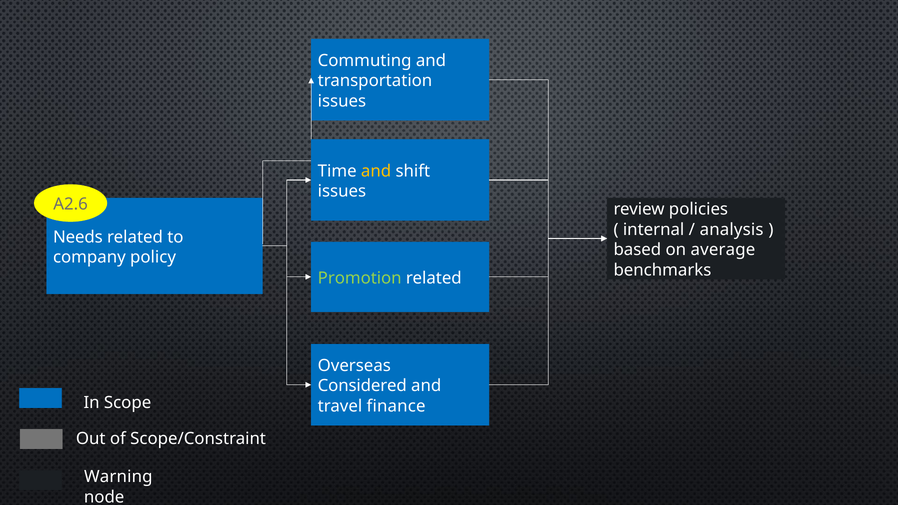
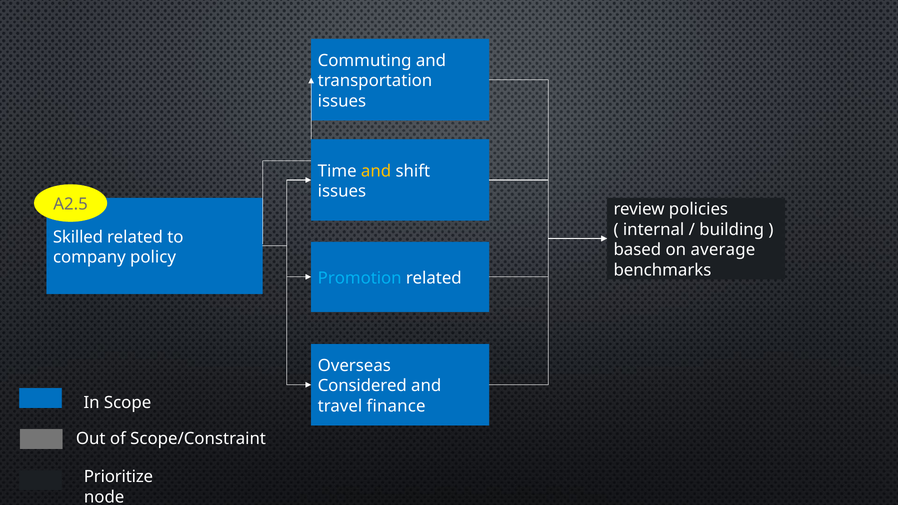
A2.6: A2.6 -> A2.5
analysis: analysis -> building
Needs: Needs -> Skilled
Promotion colour: light green -> light blue
Warning: Warning -> Prioritize
